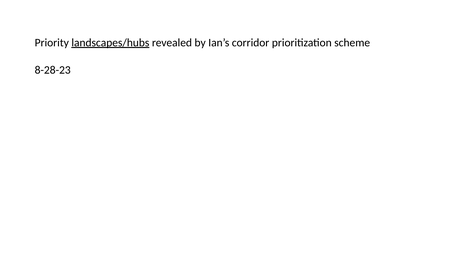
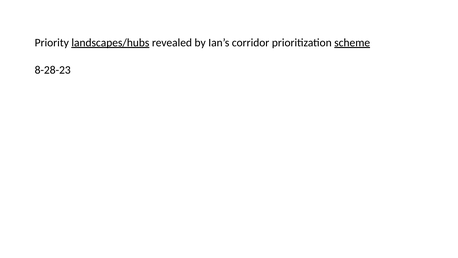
scheme underline: none -> present
